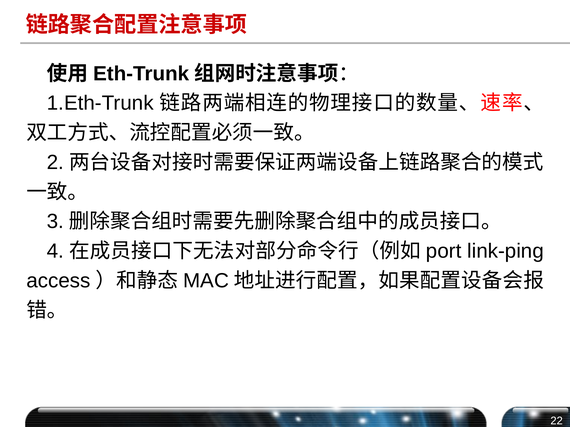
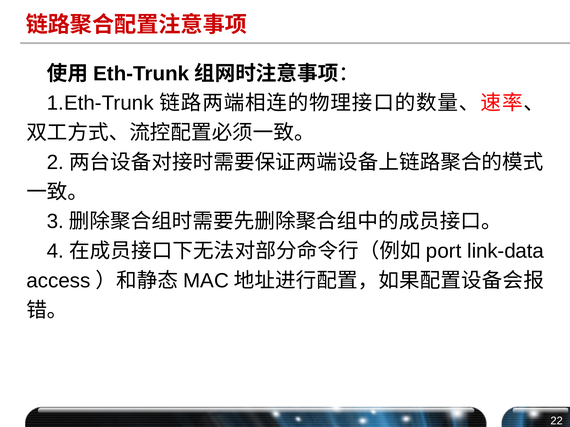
link-ping: link-ping -> link-data
